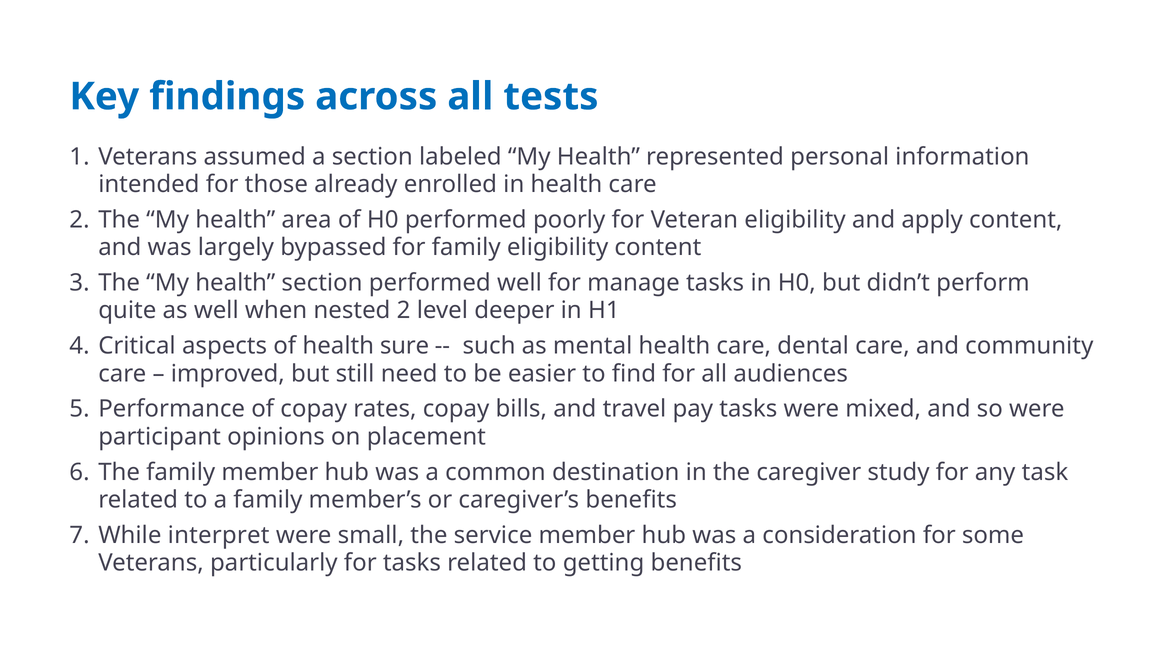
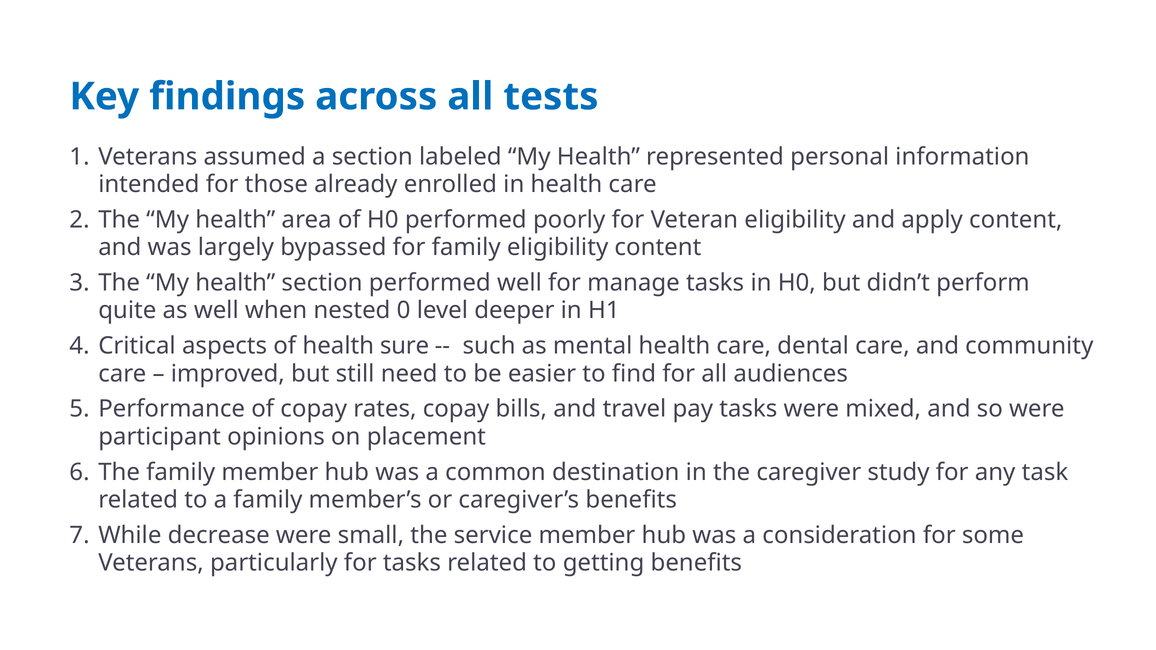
nested 2: 2 -> 0
interpret: interpret -> decrease
